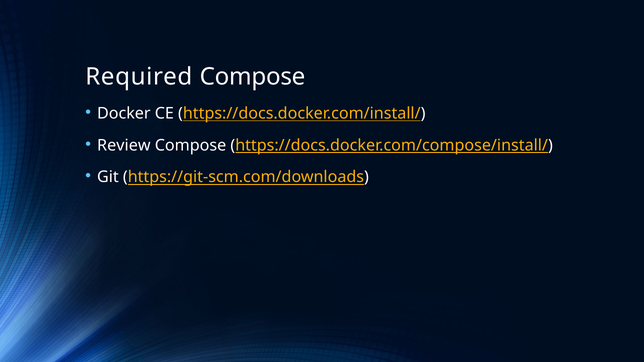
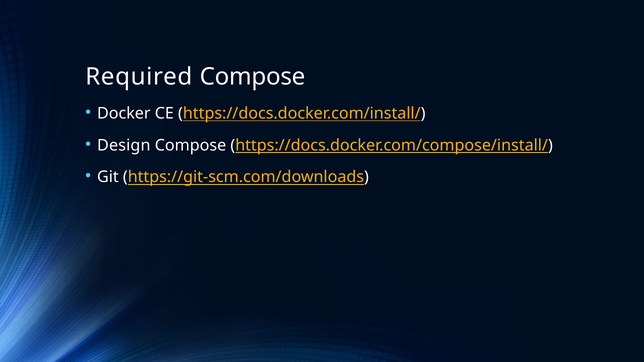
Review: Review -> Design
